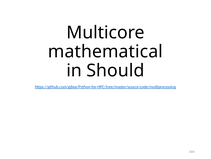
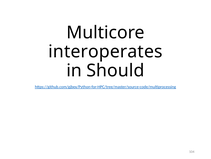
mathematical: mathematical -> interoperates
